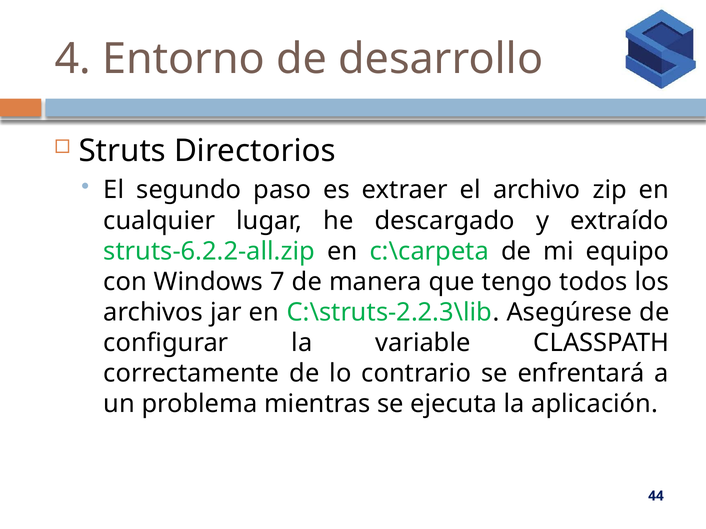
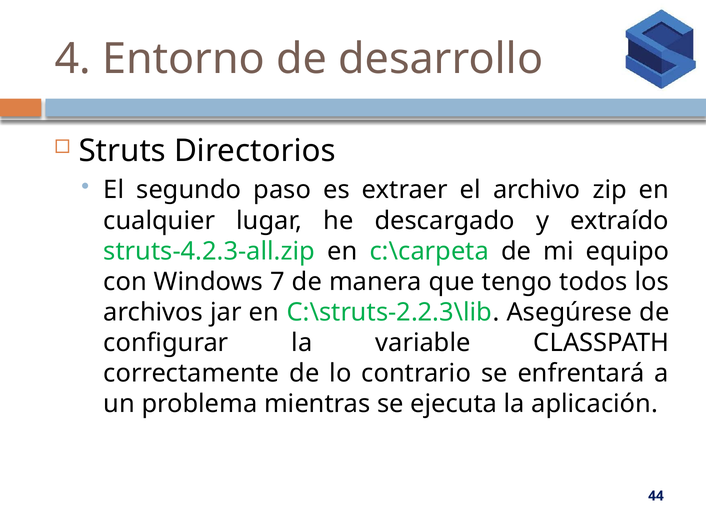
struts-6.2.2-all.zip: struts-6.2.2-all.zip -> struts-4.2.3-all.zip
